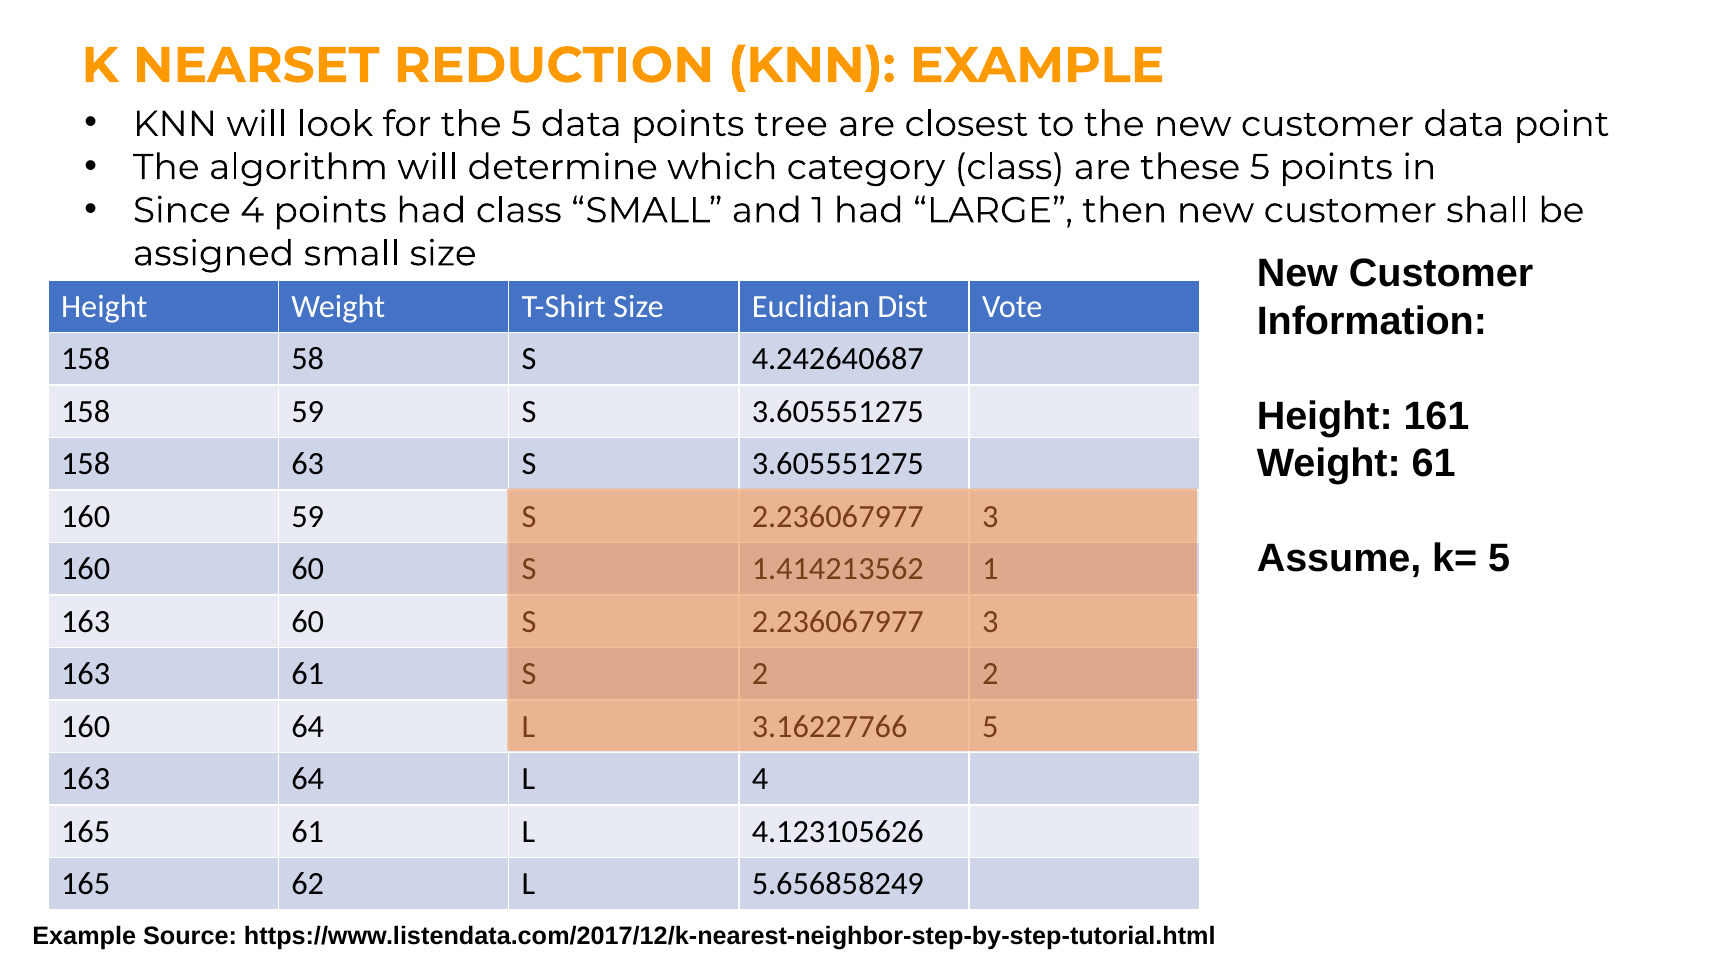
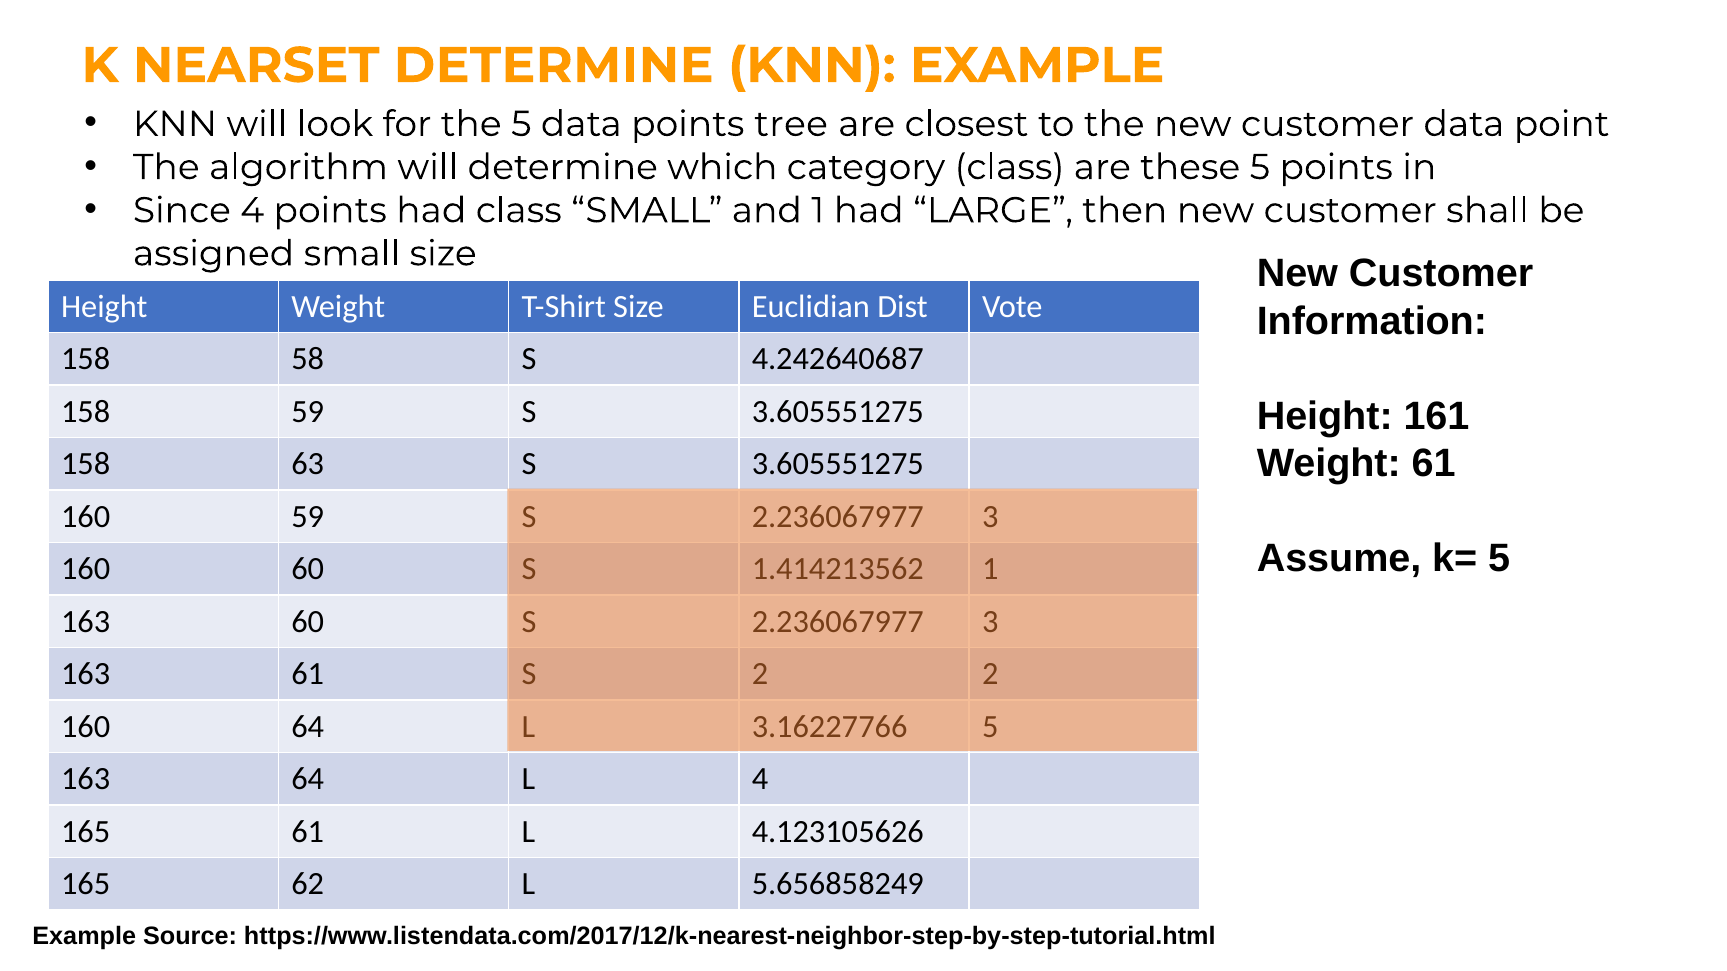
NEARSET REDUCTION: REDUCTION -> DETERMINE
